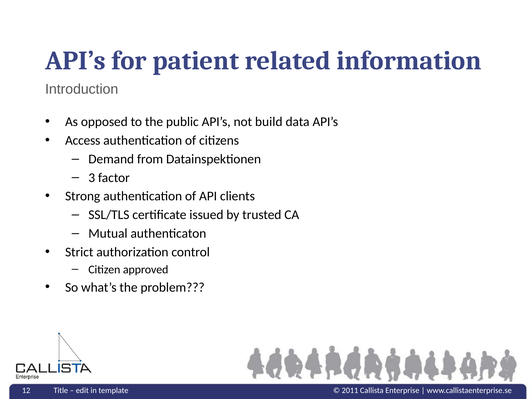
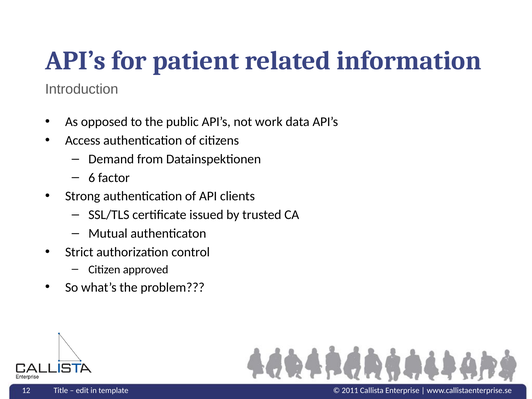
build: build -> work
3: 3 -> 6
